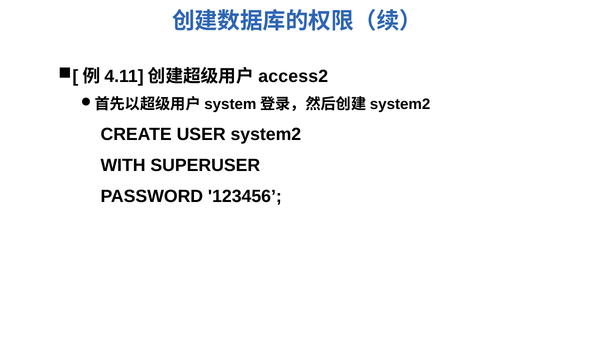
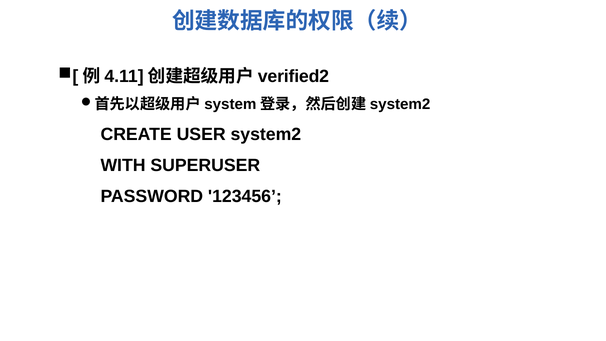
access2: access2 -> verified2
